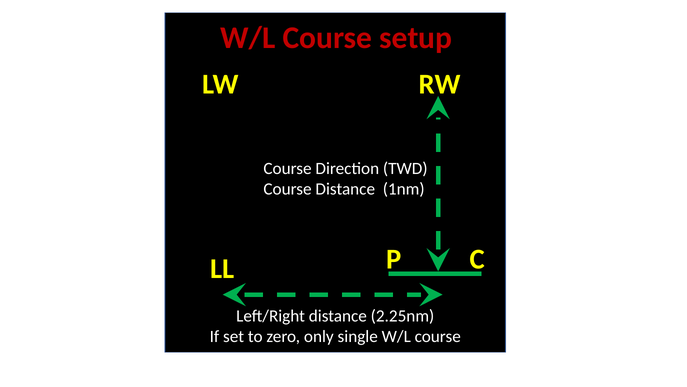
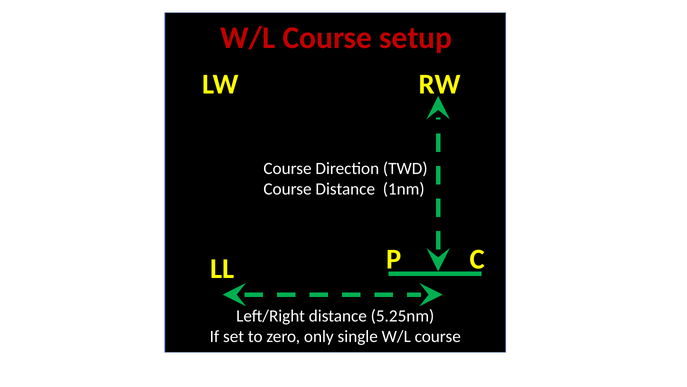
2.25nm: 2.25nm -> 5.25nm
